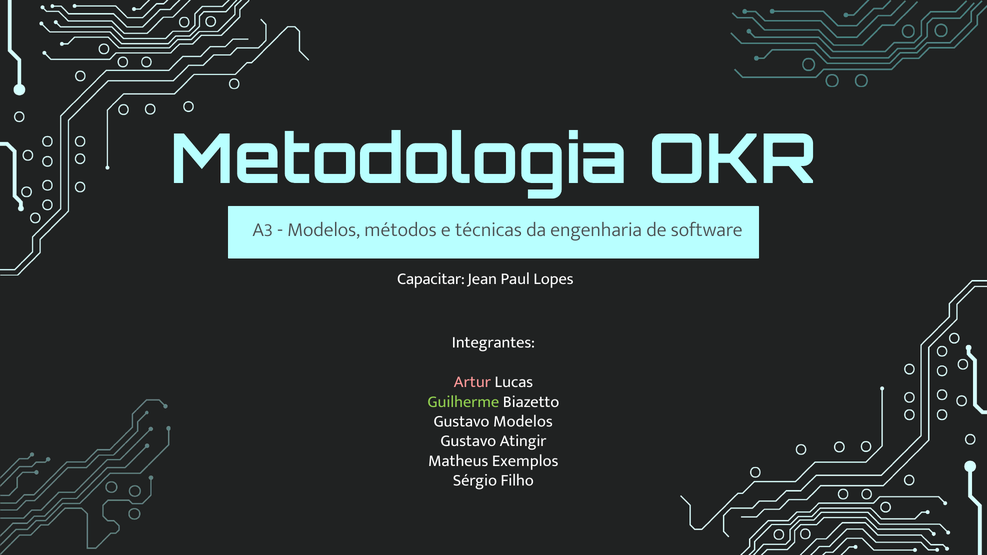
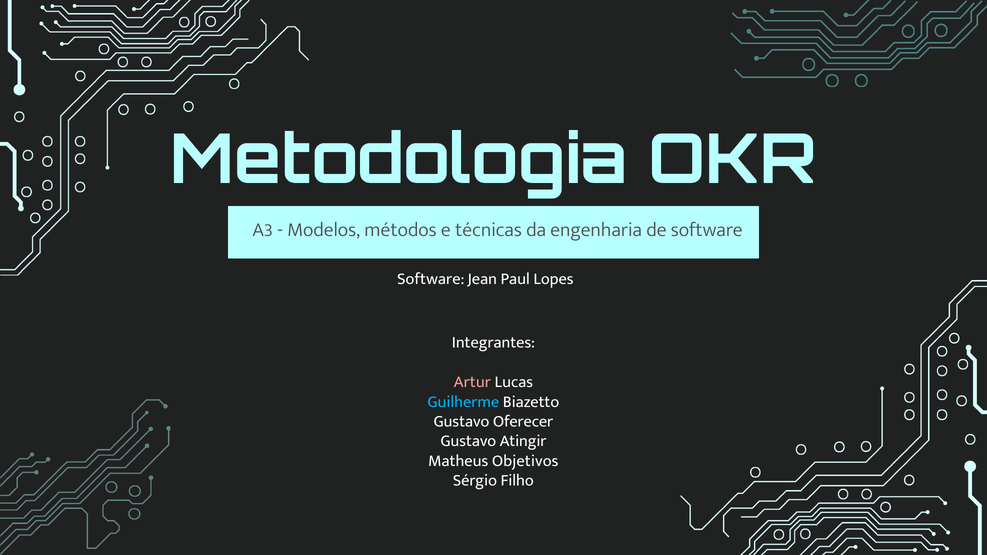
Capacitar at (431, 279): Capacitar -> Software
Guilherme colour: light green -> light blue
Gustavo Modelos: Modelos -> Oferecer
Exemplos: Exemplos -> Objetivos
